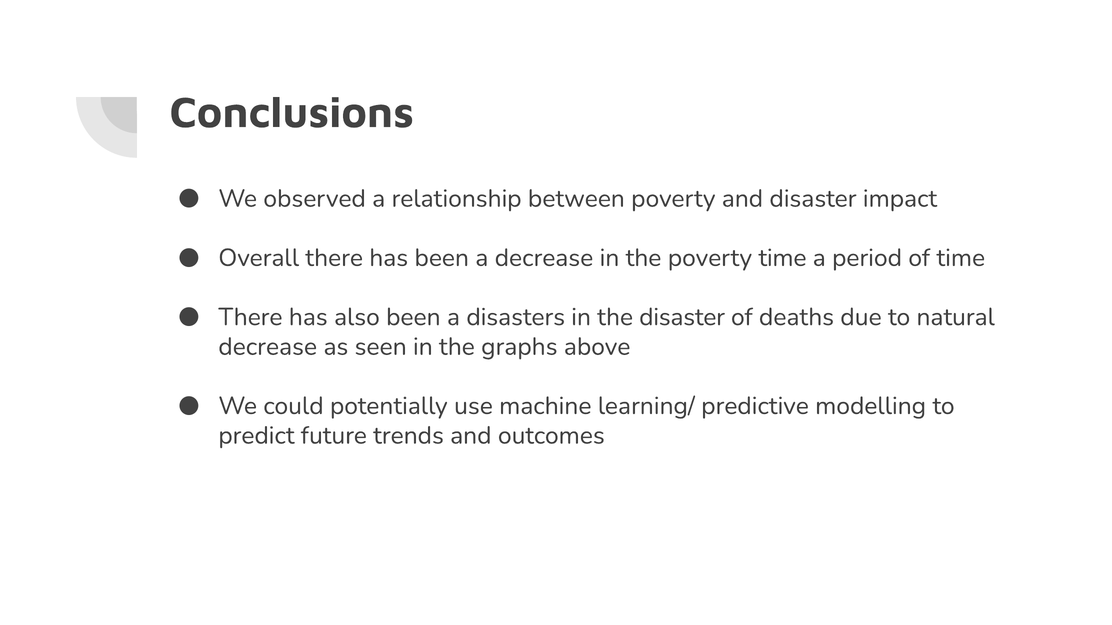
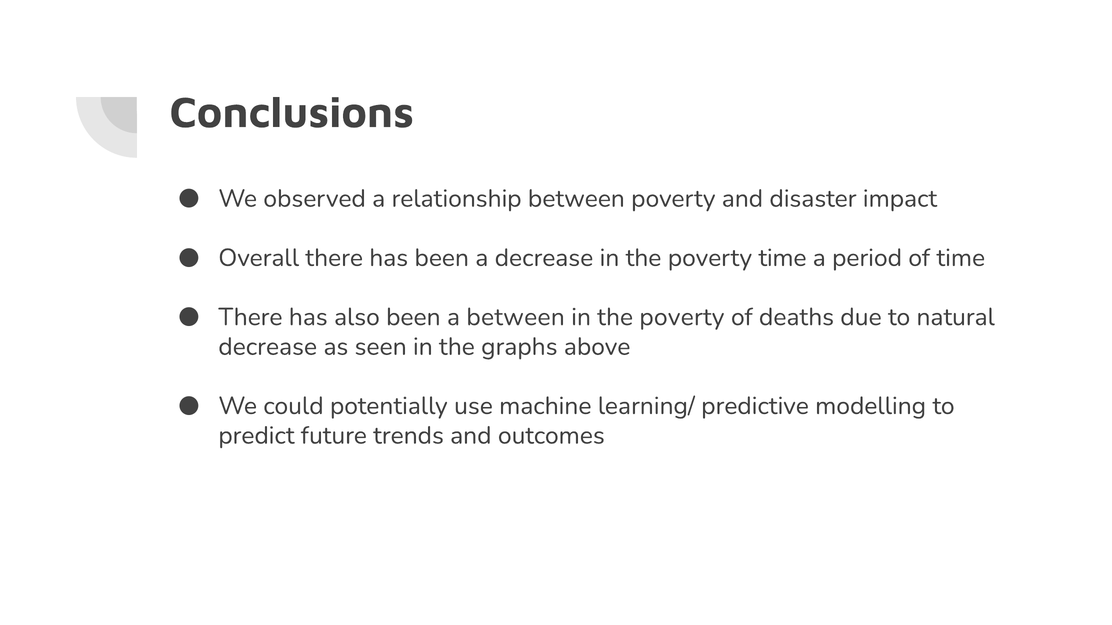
a disasters: disasters -> between
disaster at (682, 317): disaster -> poverty
